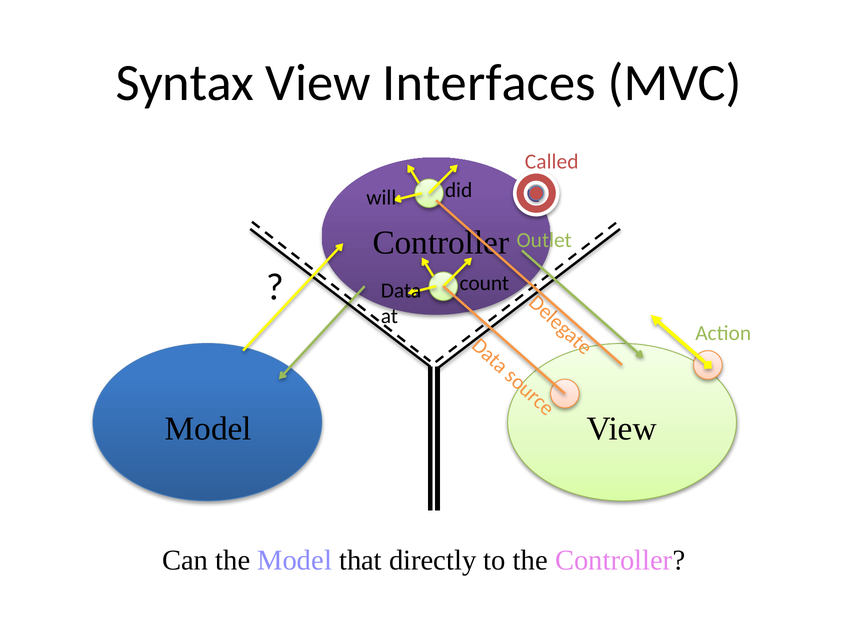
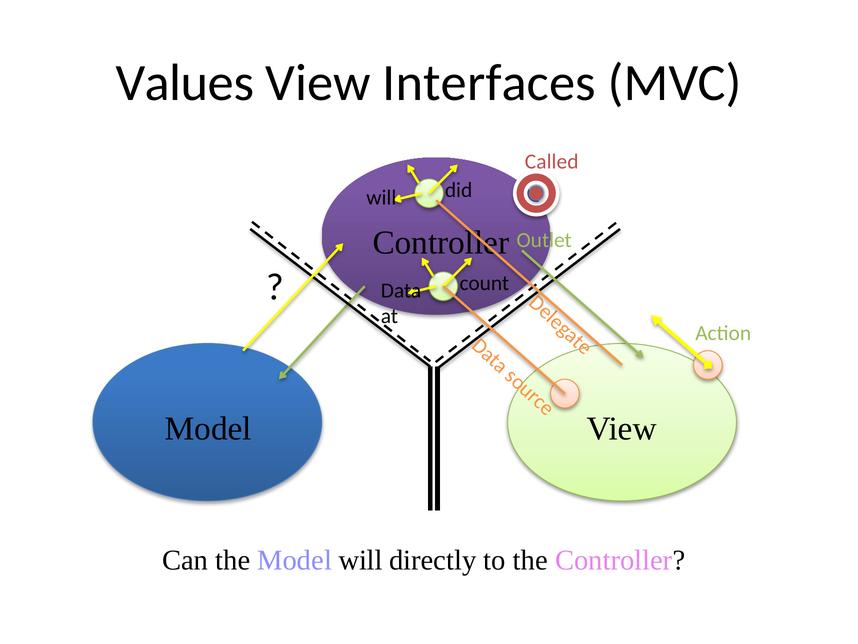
Syntax: Syntax -> Values
Model that: that -> will
